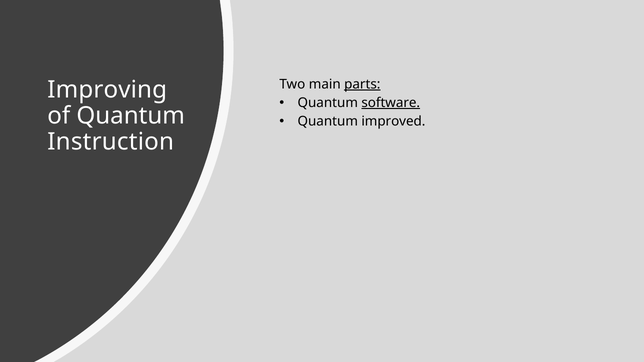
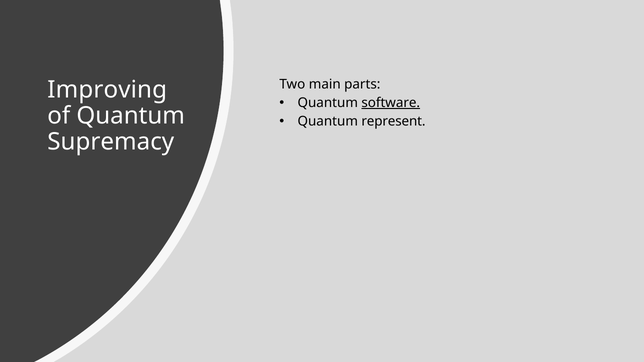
parts underline: present -> none
improved: improved -> represent
Instruction: Instruction -> Supremacy
